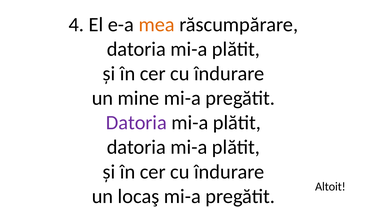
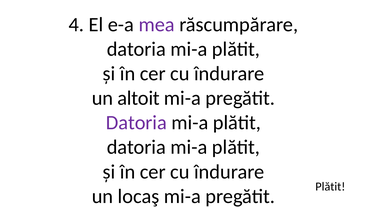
mea colour: orange -> purple
mine: mine -> altoit
Altoit at (330, 186): Altoit -> Plătit
